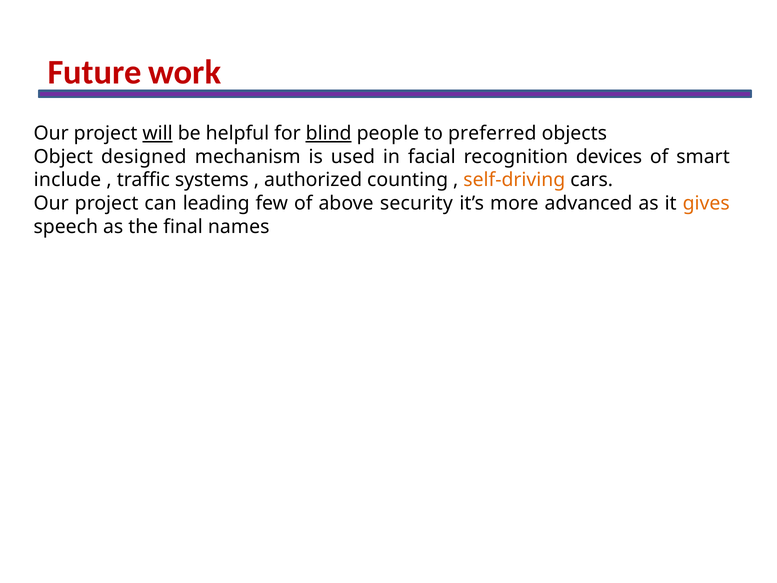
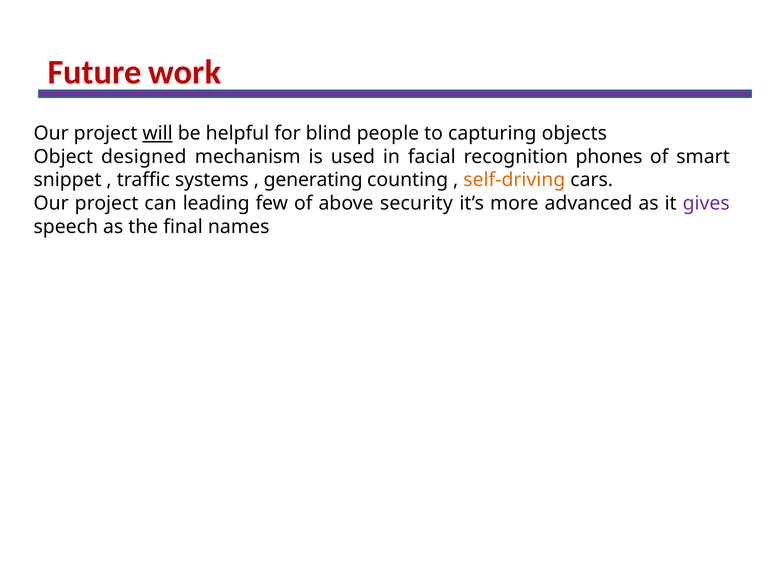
blind underline: present -> none
preferred: preferred -> capturing
devices: devices -> phones
include: include -> snippet
authorized: authorized -> generating
gives colour: orange -> purple
